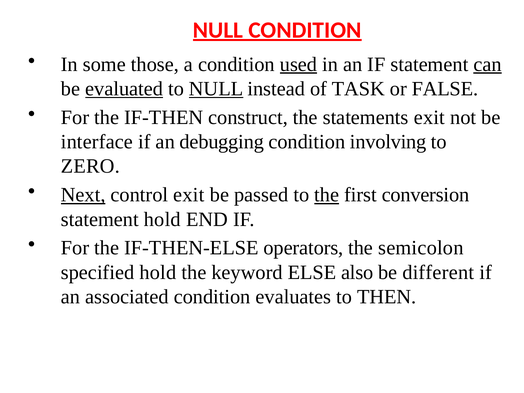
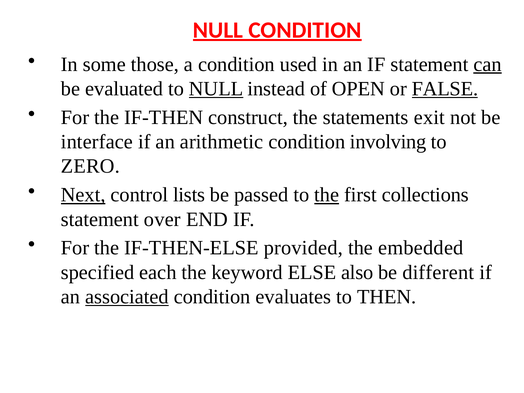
used underline: present -> none
evaluated underline: present -> none
TASK: TASK -> OPEN
FALSE underline: none -> present
debugging: debugging -> arithmetic
control exit: exit -> lists
conversion: conversion -> collections
statement hold: hold -> over
operators: operators -> provided
semicolon: semicolon -> embedded
specified hold: hold -> each
associated underline: none -> present
